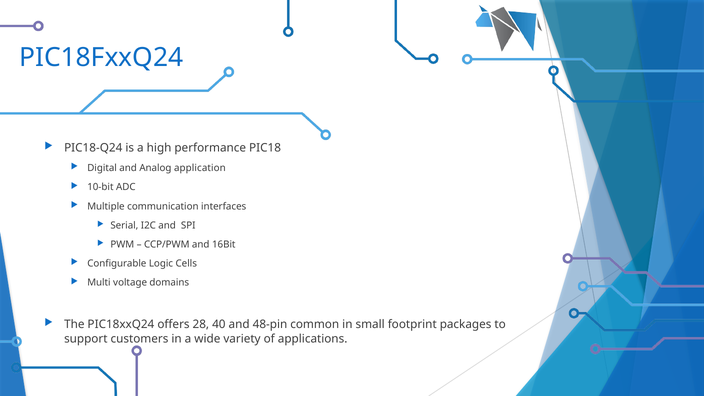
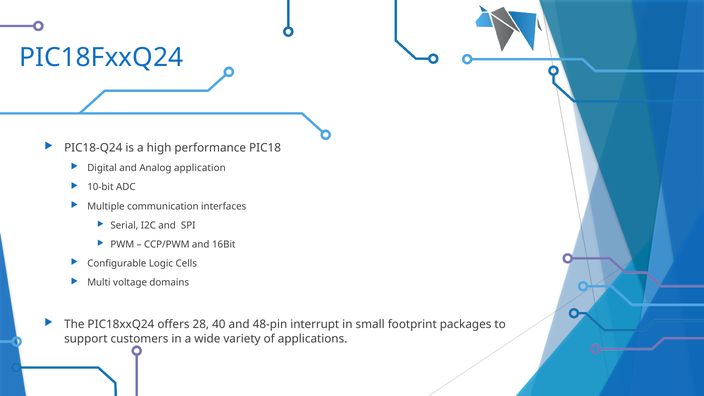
common: common -> interrupt
